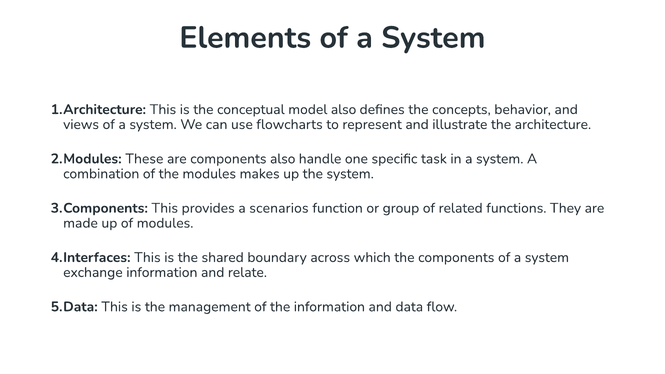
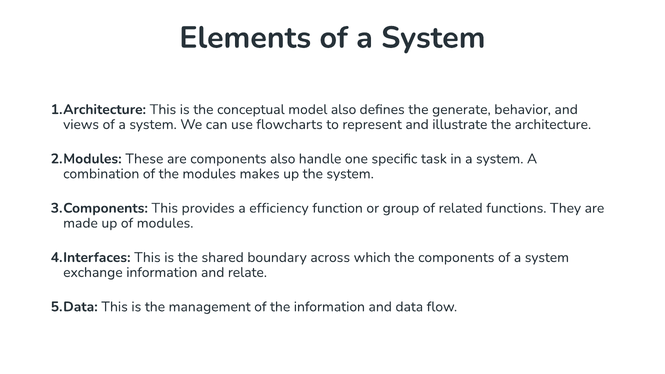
concepts: concepts -> generate
scenarios: scenarios -> efficiency
